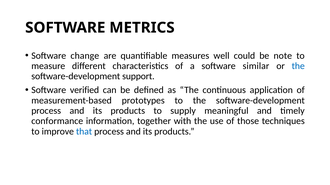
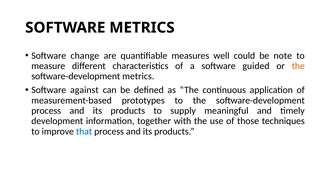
similar: similar -> guided
the at (298, 66) colour: blue -> orange
software-development support: support -> metrics
verified: verified -> against
conformance: conformance -> development
